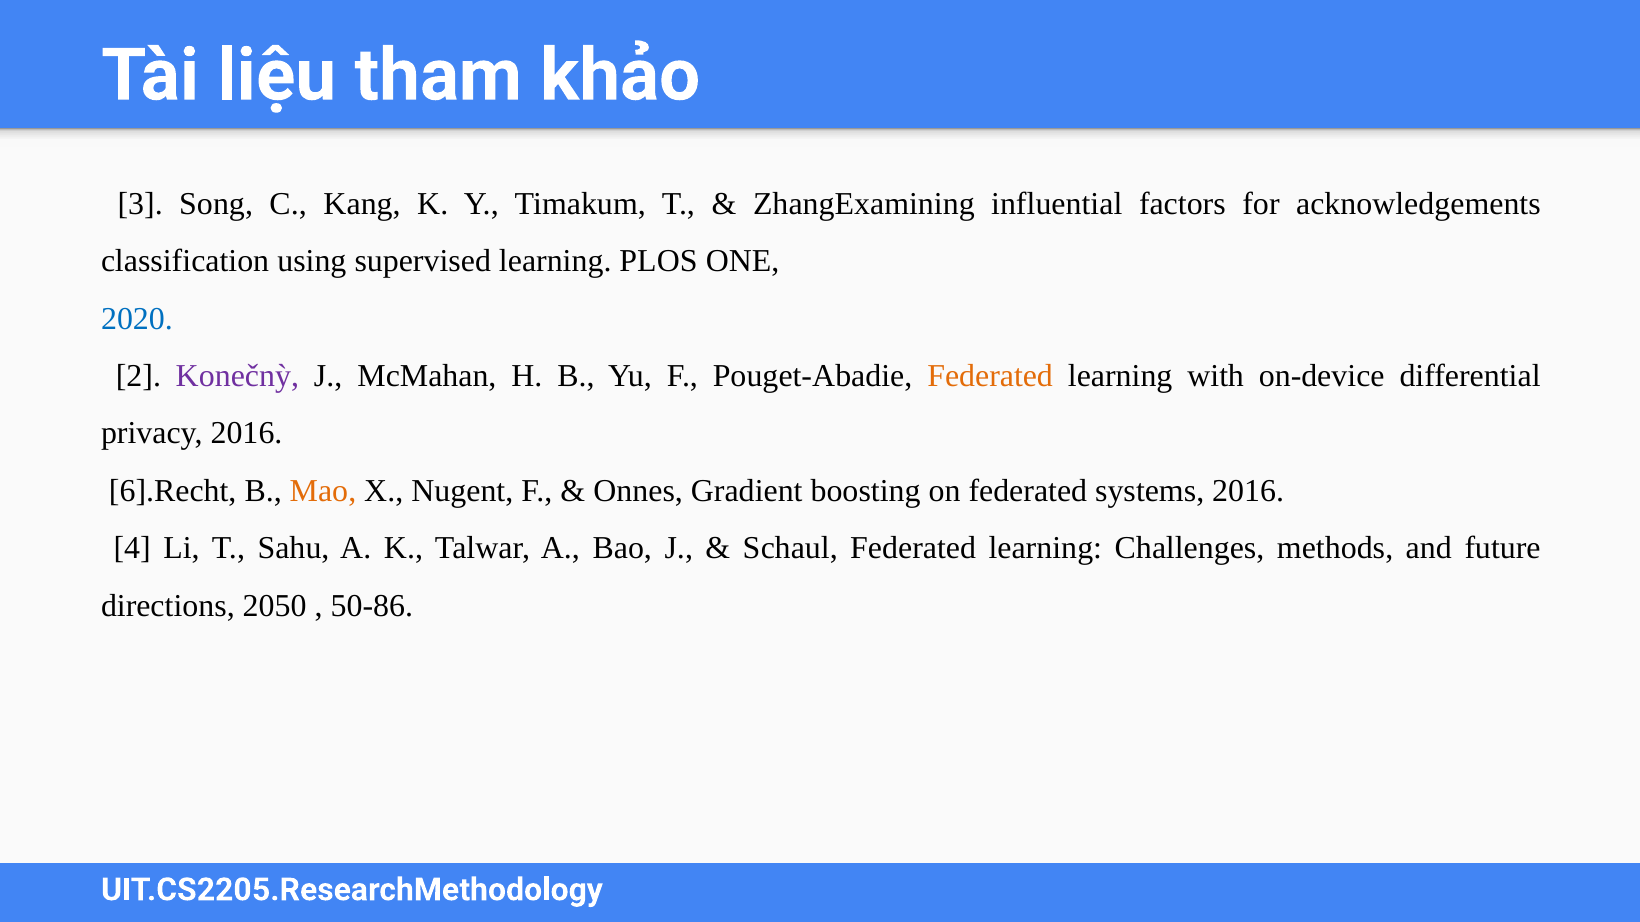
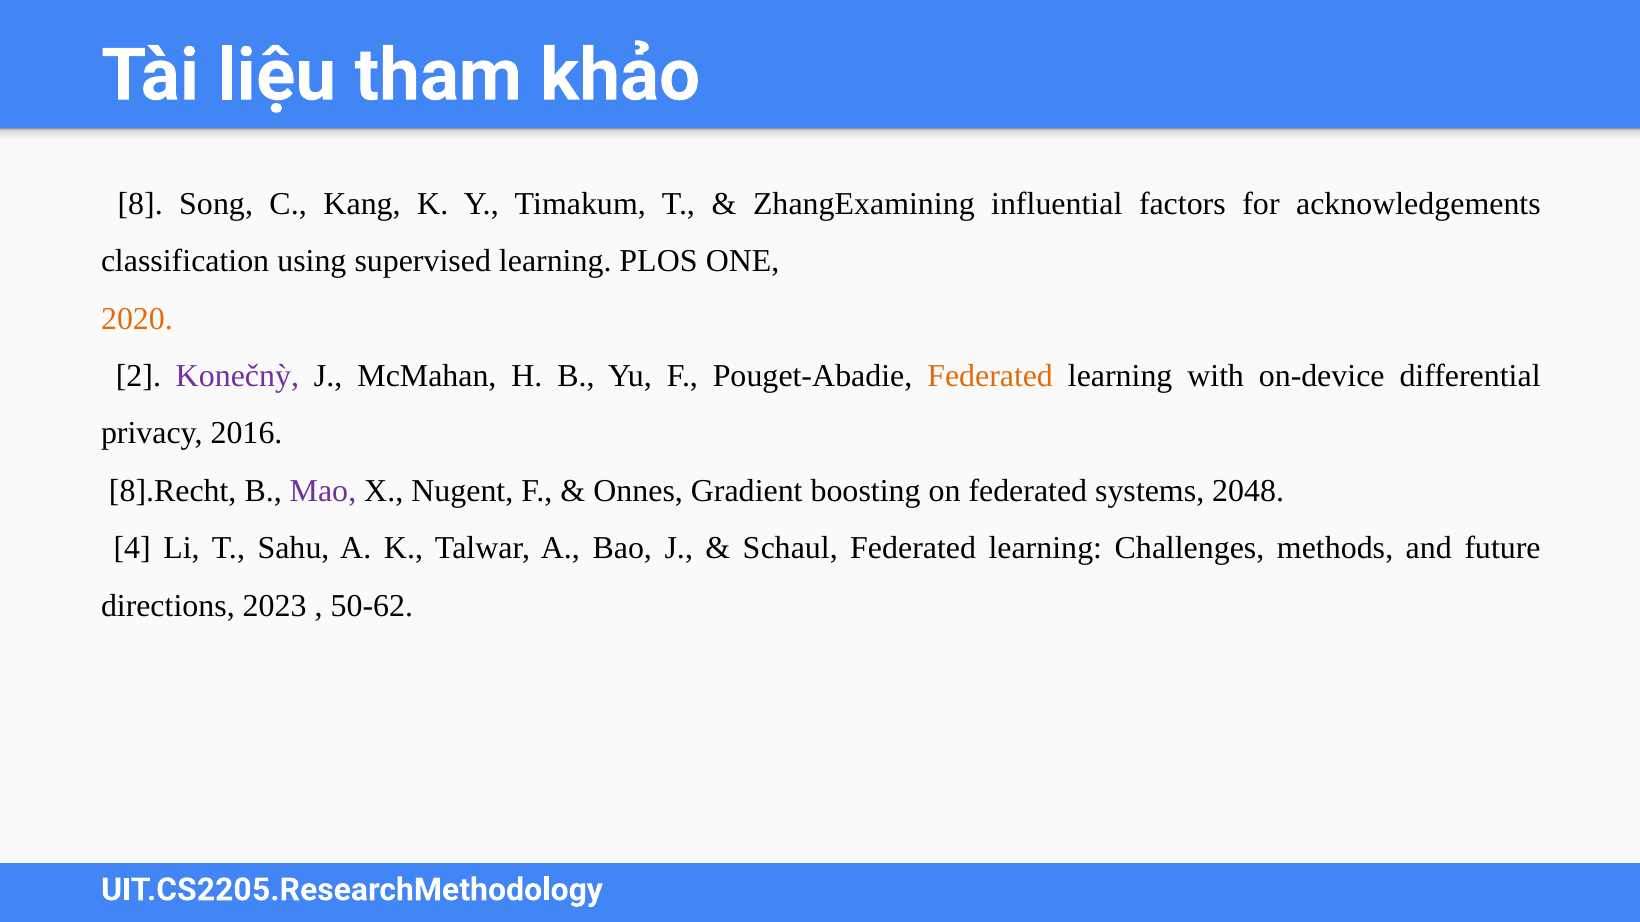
3: 3 -> 8
2020 colour: blue -> orange
6].Recht: 6].Recht -> 8].Recht
Mao colour: orange -> purple
systems 2016: 2016 -> 2048
2050: 2050 -> 2023
50-86: 50-86 -> 50-62
